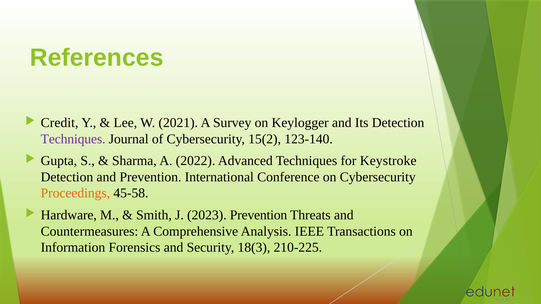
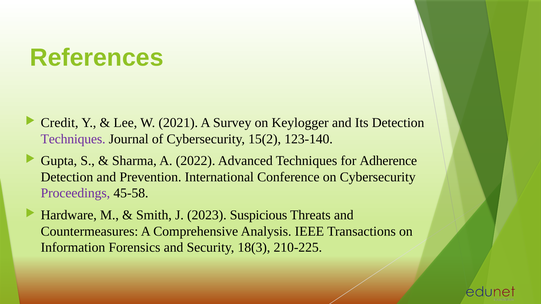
Keystroke: Keystroke -> Adherence
Proceedings colour: orange -> purple
2023 Prevention: Prevention -> Suspicious
